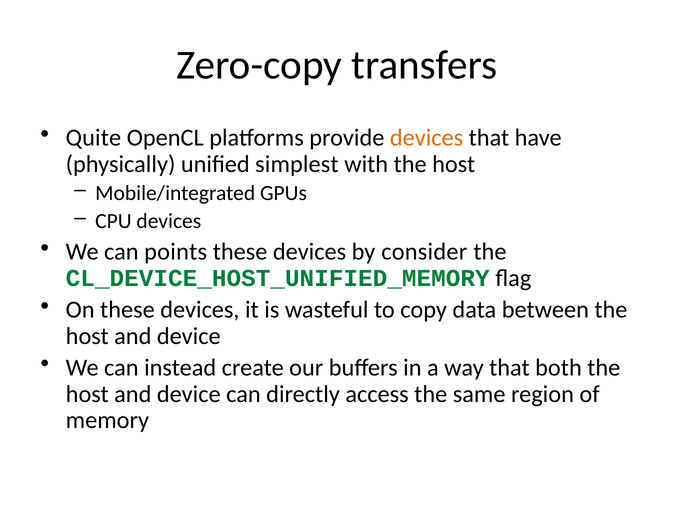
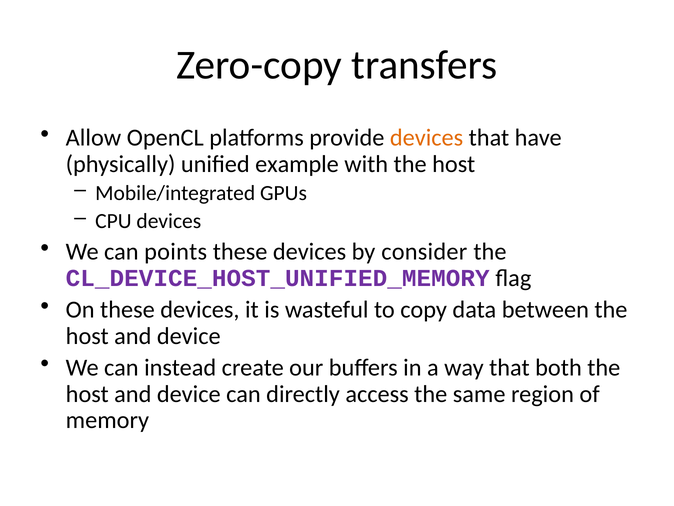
Quite: Quite -> Allow
simplest: simplest -> example
CL_DEVICE_HOST_UNIFIED_MEMORY colour: green -> purple
